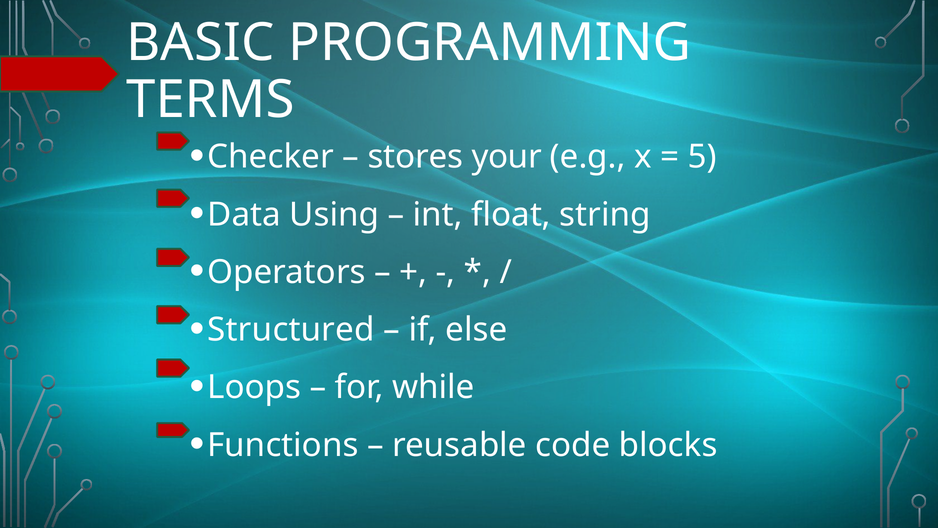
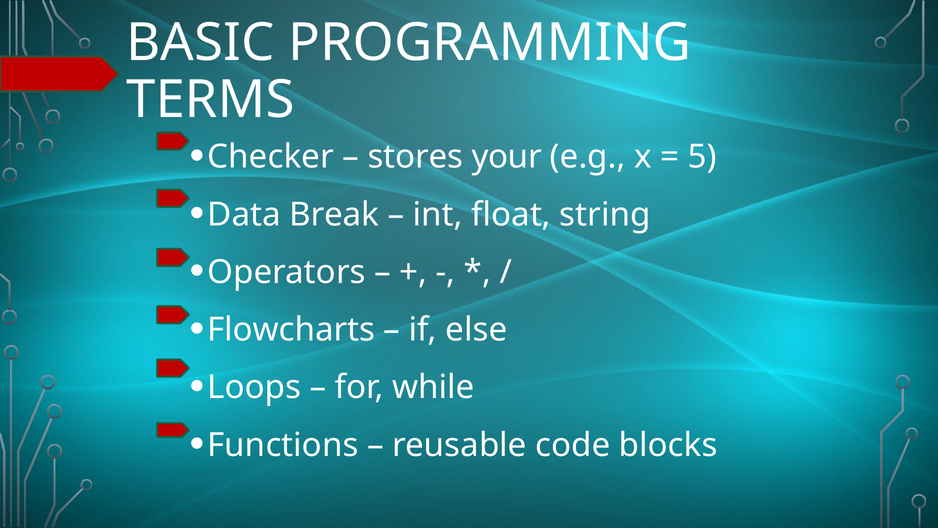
Using: Using -> Break
Structured: Structured -> Flowcharts
